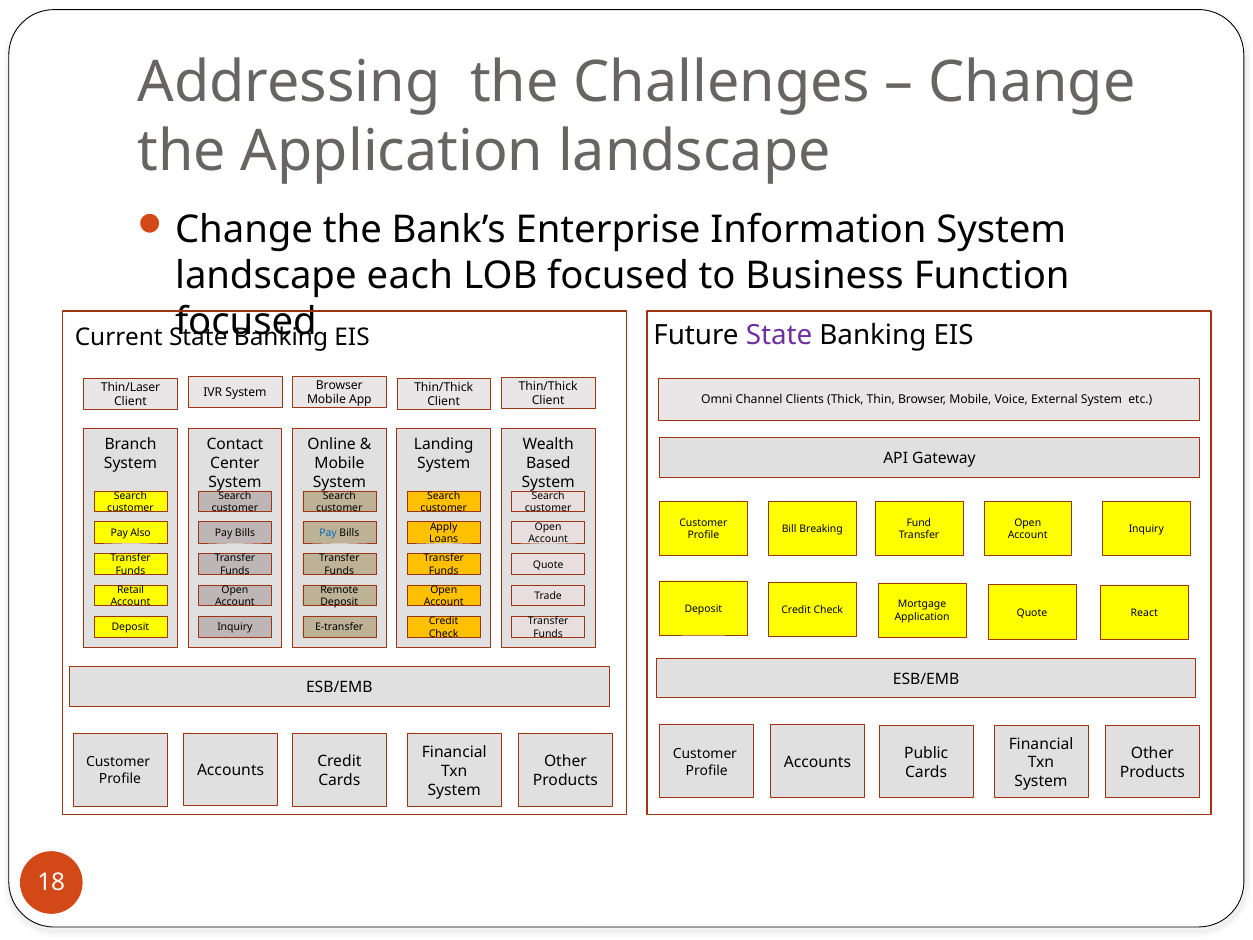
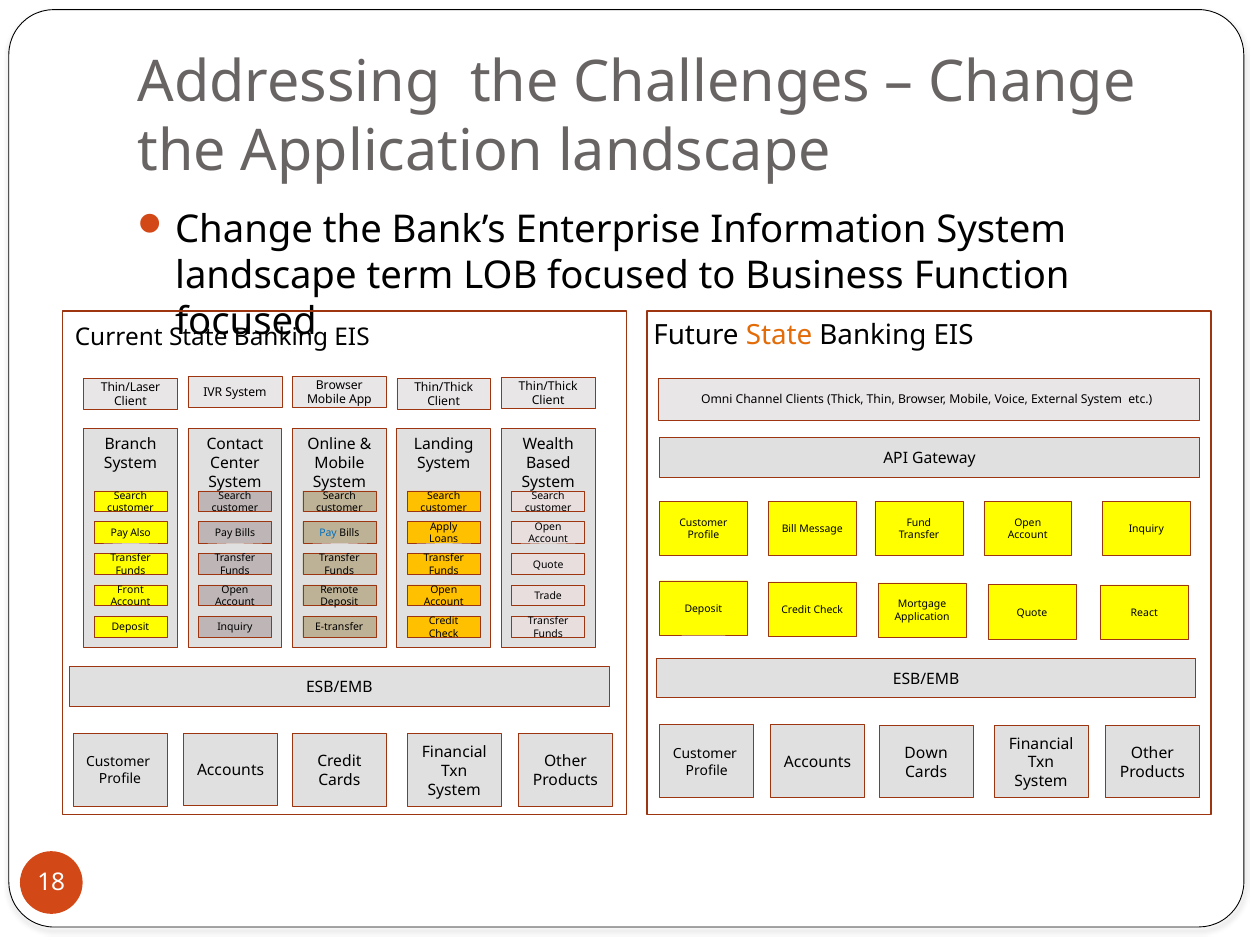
each: each -> term
State at (779, 335) colour: purple -> orange
Breaking: Breaking -> Message
Retail: Retail -> Front
Public: Public -> Down
